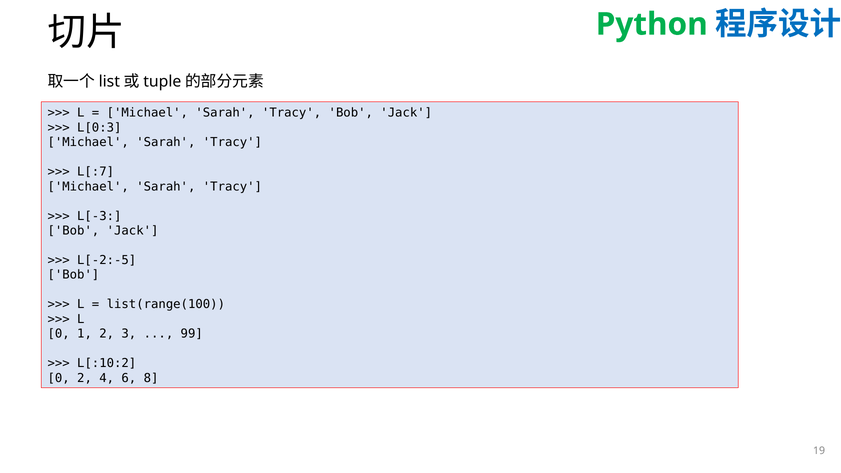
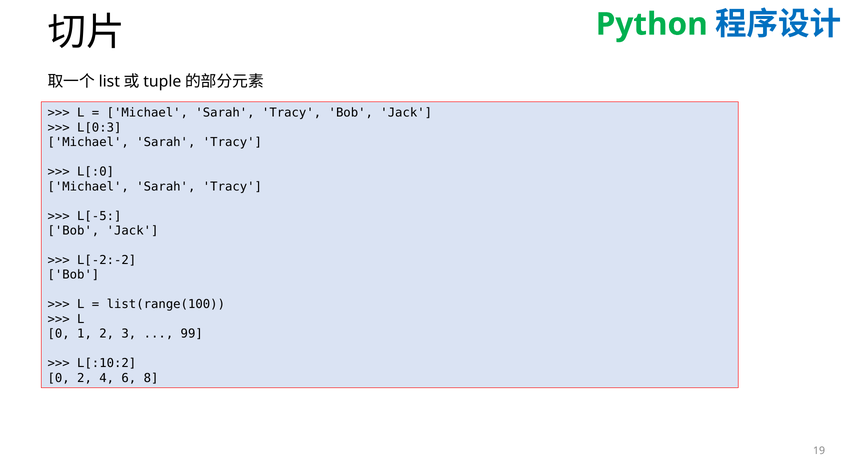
L[:7: L[:7 -> L[:0
L[-3: L[-3 -> L[-5
L[-2:-5: L[-2:-5 -> L[-2:-2
